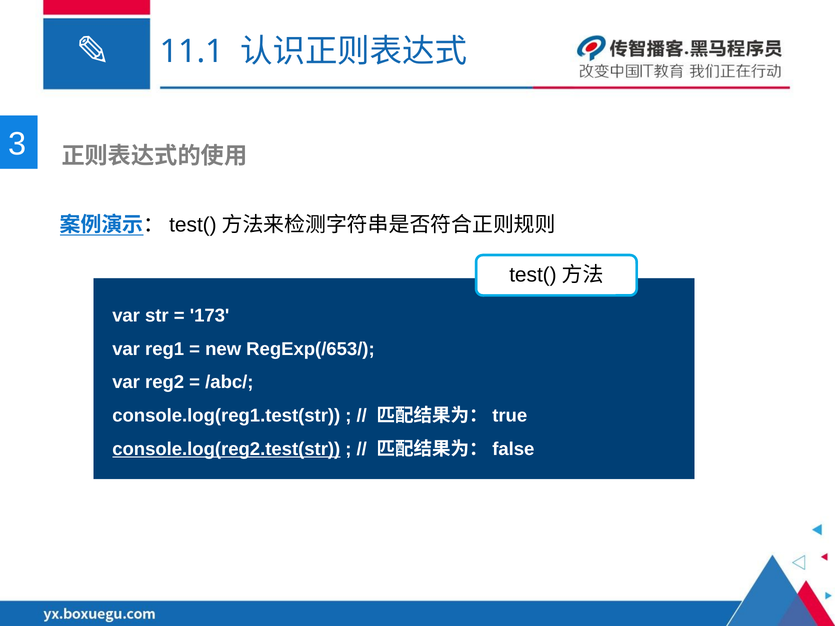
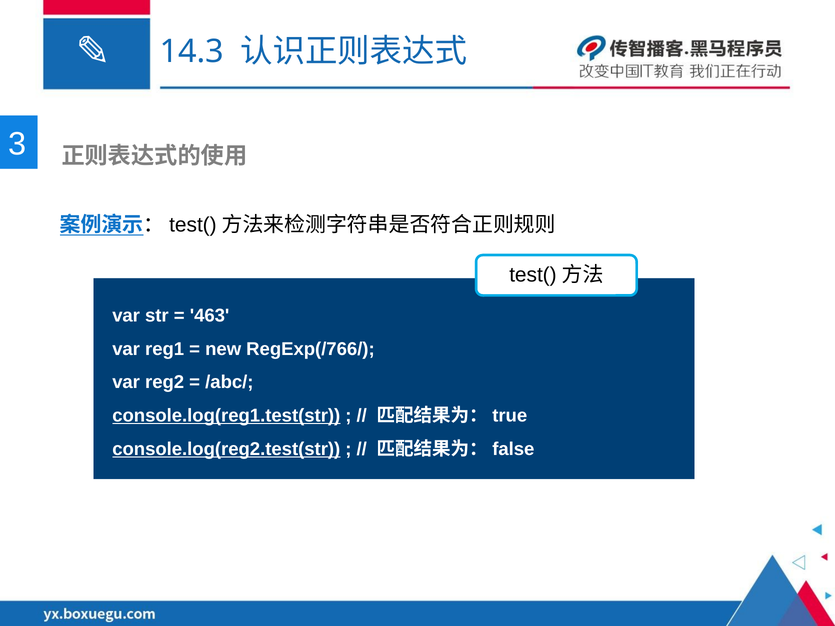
11.1: 11.1 -> 14.3
173: 173 -> 463
RegExp(/653/: RegExp(/653/ -> RegExp(/766/
console.log(reg1.test(str underline: none -> present
